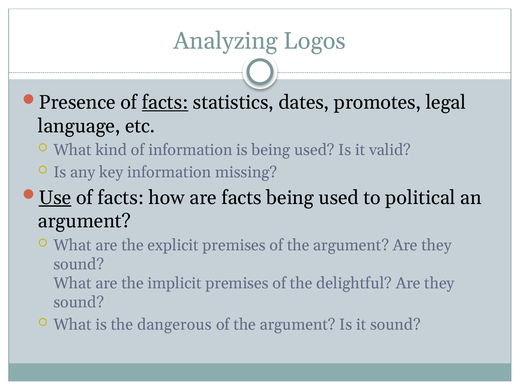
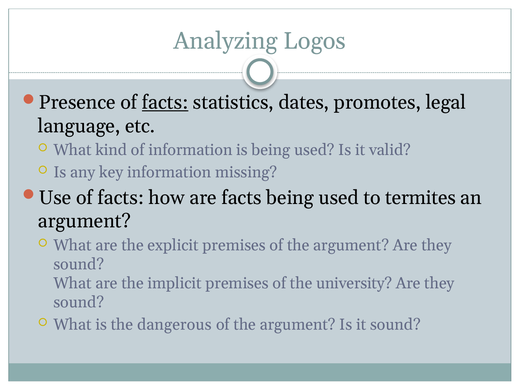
Use underline: present -> none
political: political -> termites
delightful: delightful -> university
